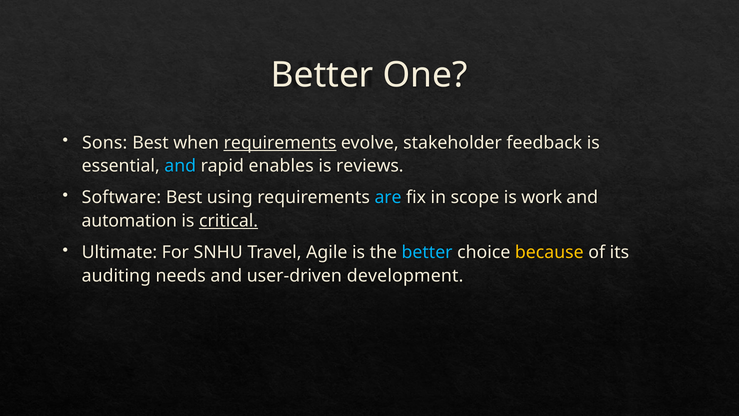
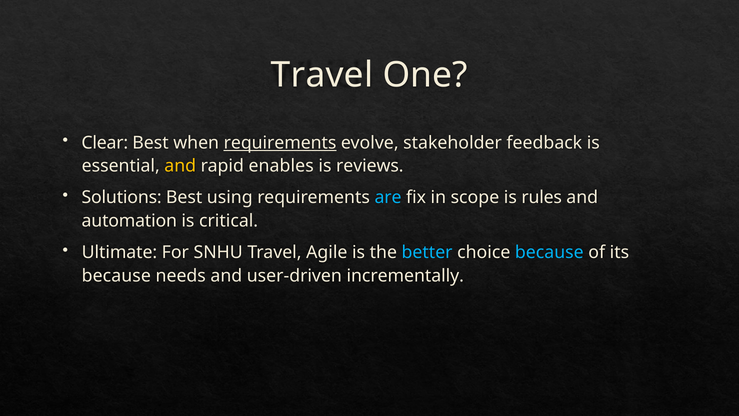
Better at (322, 75): Better -> Travel
Sons: Sons -> Clear
and at (180, 166) colour: light blue -> yellow
Software: Software -> Solutions
work: work -> rules
critical underline: present -> none
because at (549, 252) colour: yellow -> light blue
auditing at (116, 276): auditing -> because
development: development -> incrementally
